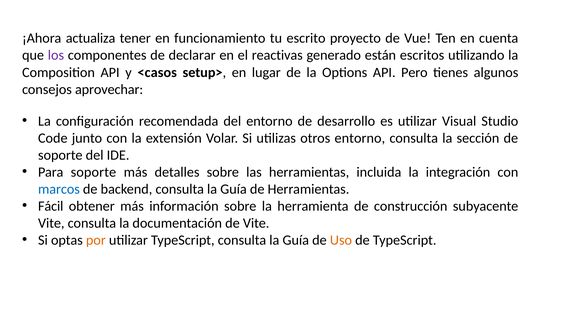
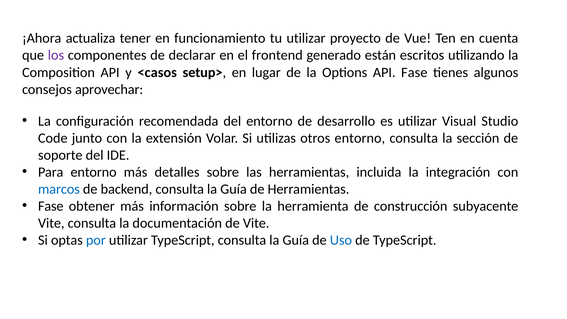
tu escrito: escrito -> utilizar
reactivas: reactivas -> frontend
API Pero: Pero -> Fase
Para soporte: soporte -> entorno
Fácil at (51, 206): Fácil -> Fase
por colour: orange -> blue
Uso colour: orange -> blue
